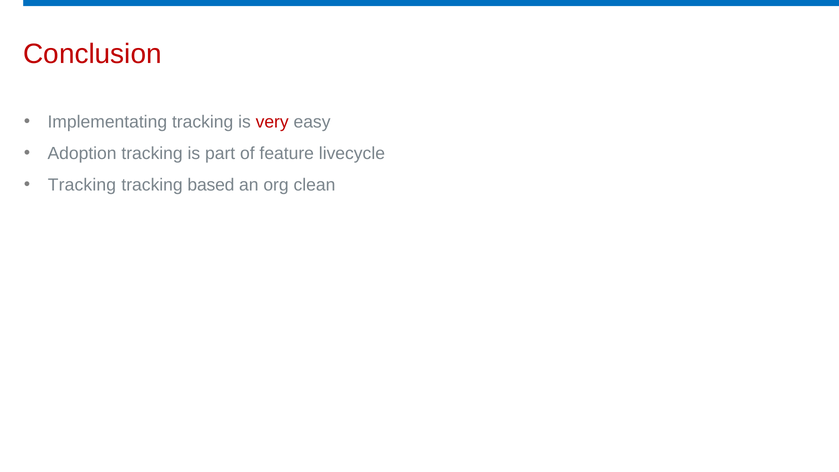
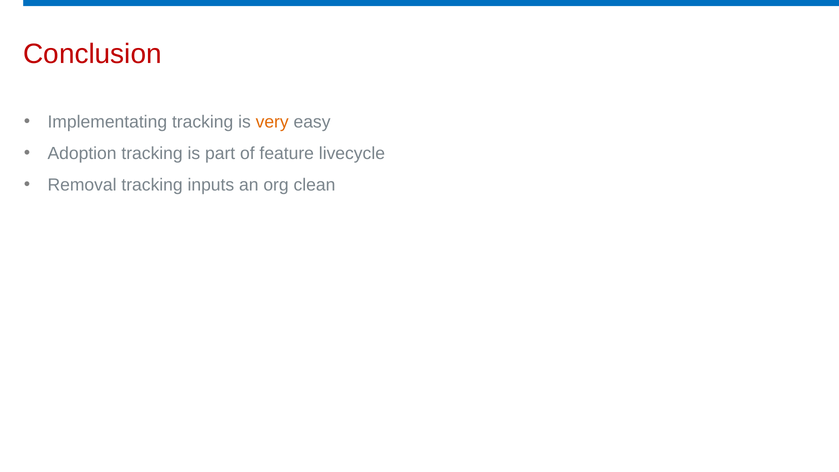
very colour: red -> orange
Tracking at (82, 185): Tracking -> Removal
based: based -> inputs
